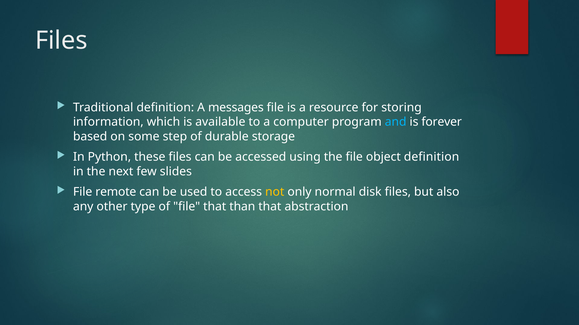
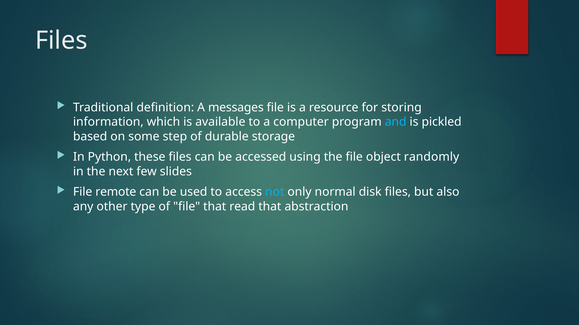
forever: forever -> pickled
object definition: definition -> randomly
not colour: yellow -> light blue
than: than -> read
